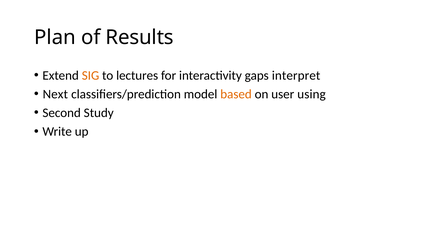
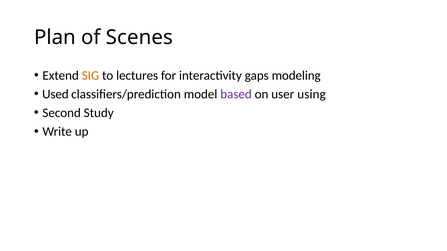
Results: Results -> Scenes
interpret: interpret -> modeling
Next: Next -> Used
based colour: orange -> purple
